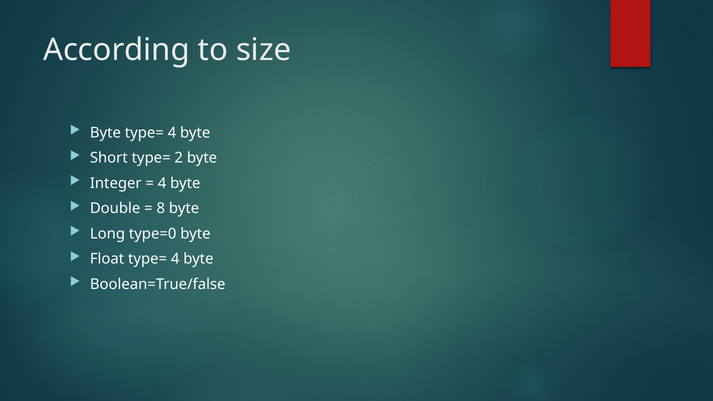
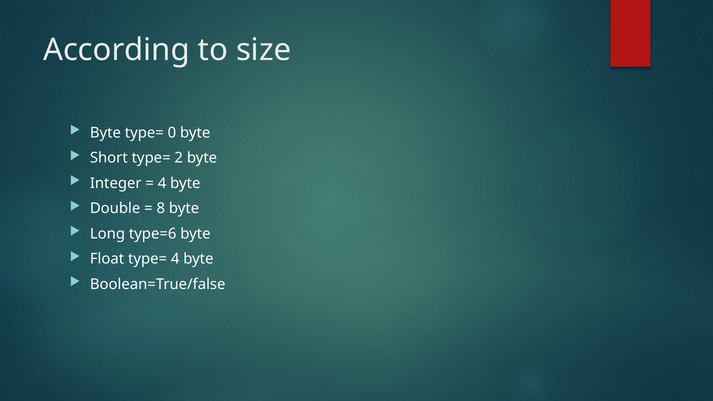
Byte type= 4: 4 -> 0
type=0: type=0 -> type=6
